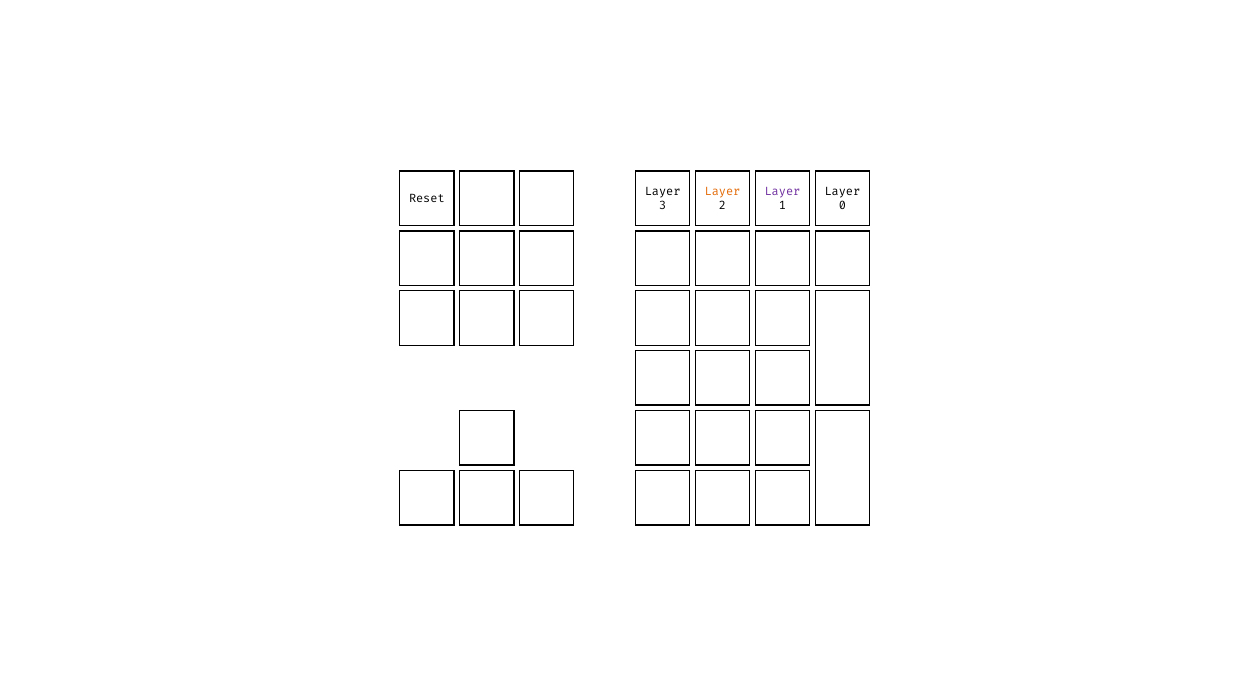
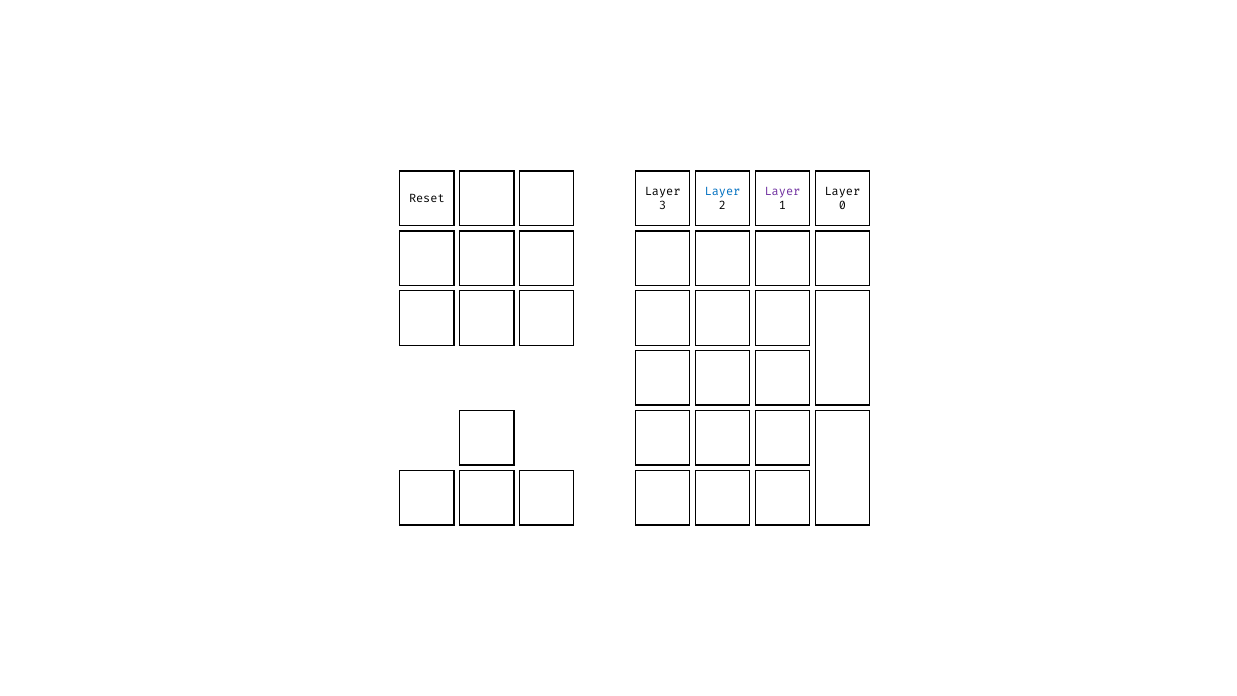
Layer at (723, 192) colour: orange -> blue
